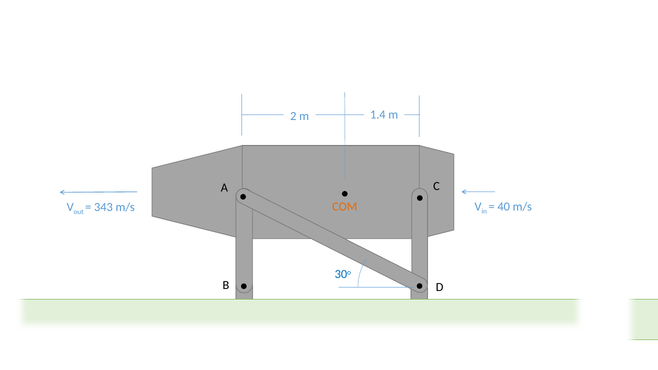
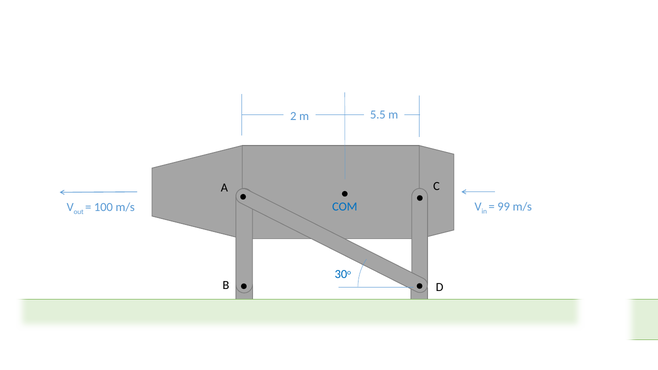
1.4: 1.4 -> 5.5
COM colour: orange -> blue
40: 40 -> 99
343: 343 -> 100
